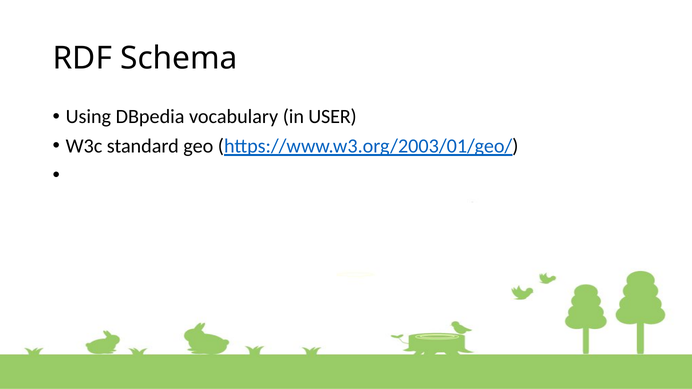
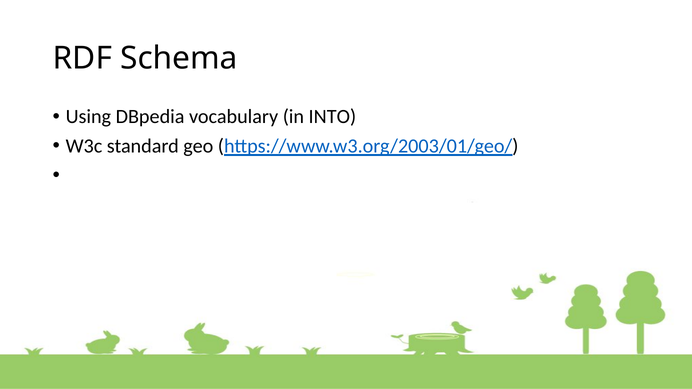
USER: USER -> INTO
